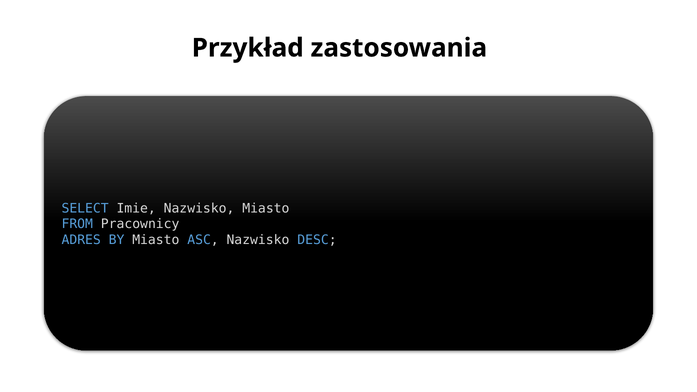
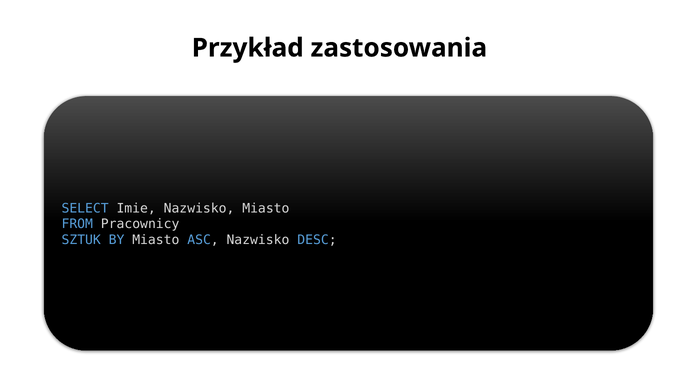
ADRES: ADRES -> SZTUK
